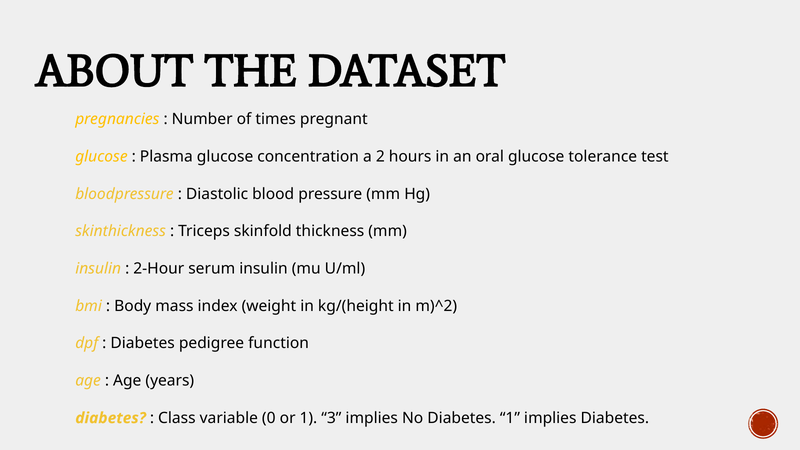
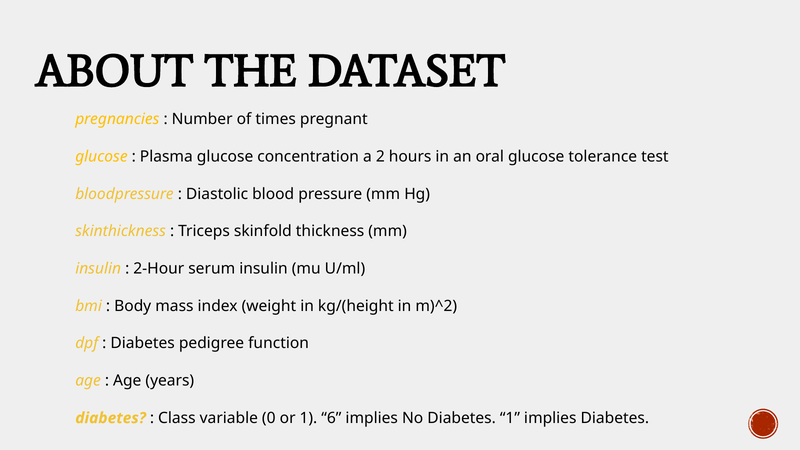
3: 3 -> 6
